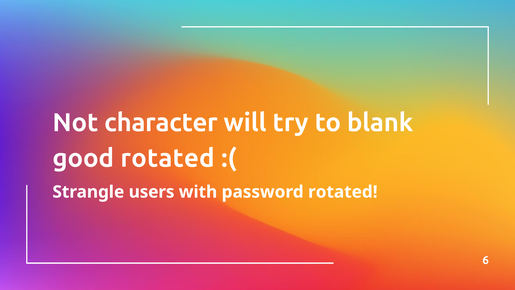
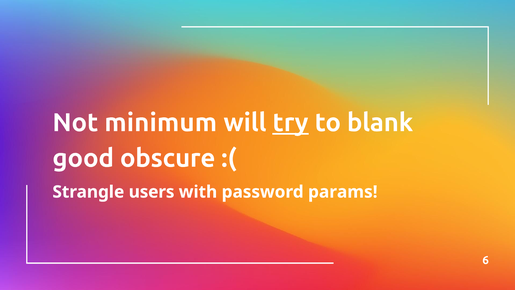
character: character -> minimum
try underline: none -> present
good rotated: rotated -> obscure
password rotated: rotated -> params
